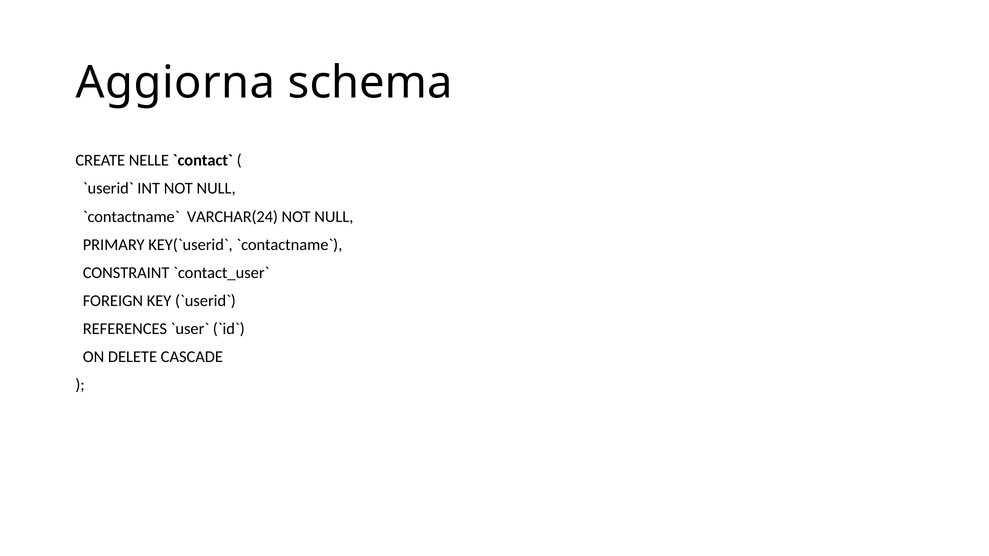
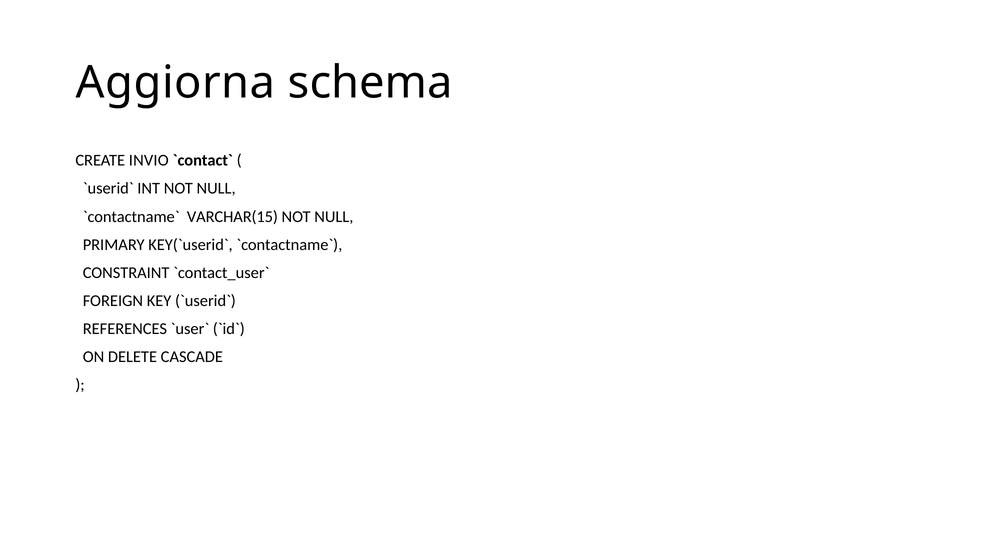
NELLE: NELLE -> INVIO
VARCHAR(24: VARCHAR(24 -> VARCHAR(15
